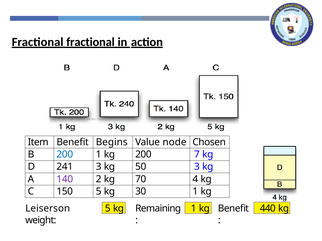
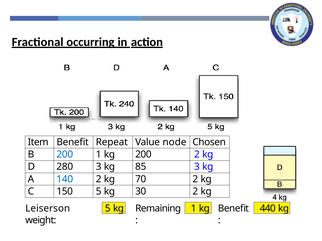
Fractional fractional: fractional -> occurring
Begins: Begins -> Repeat
200 7: 7 -> 2
241: 241 -> 280
50: 50 -> 85
140 colour: purple -> blue
70 4: 4 -> 2
30 1: 1 -> 2
